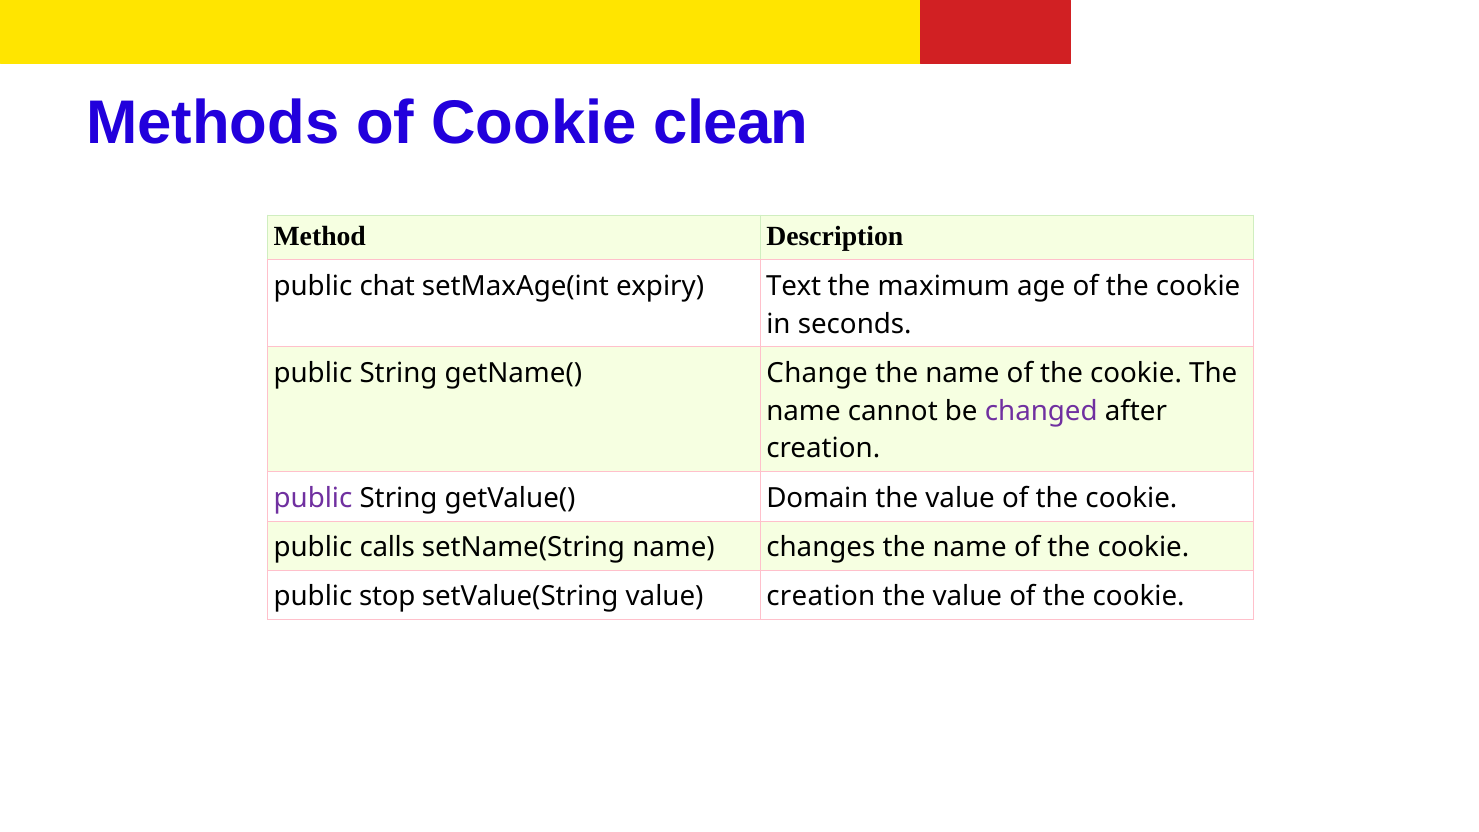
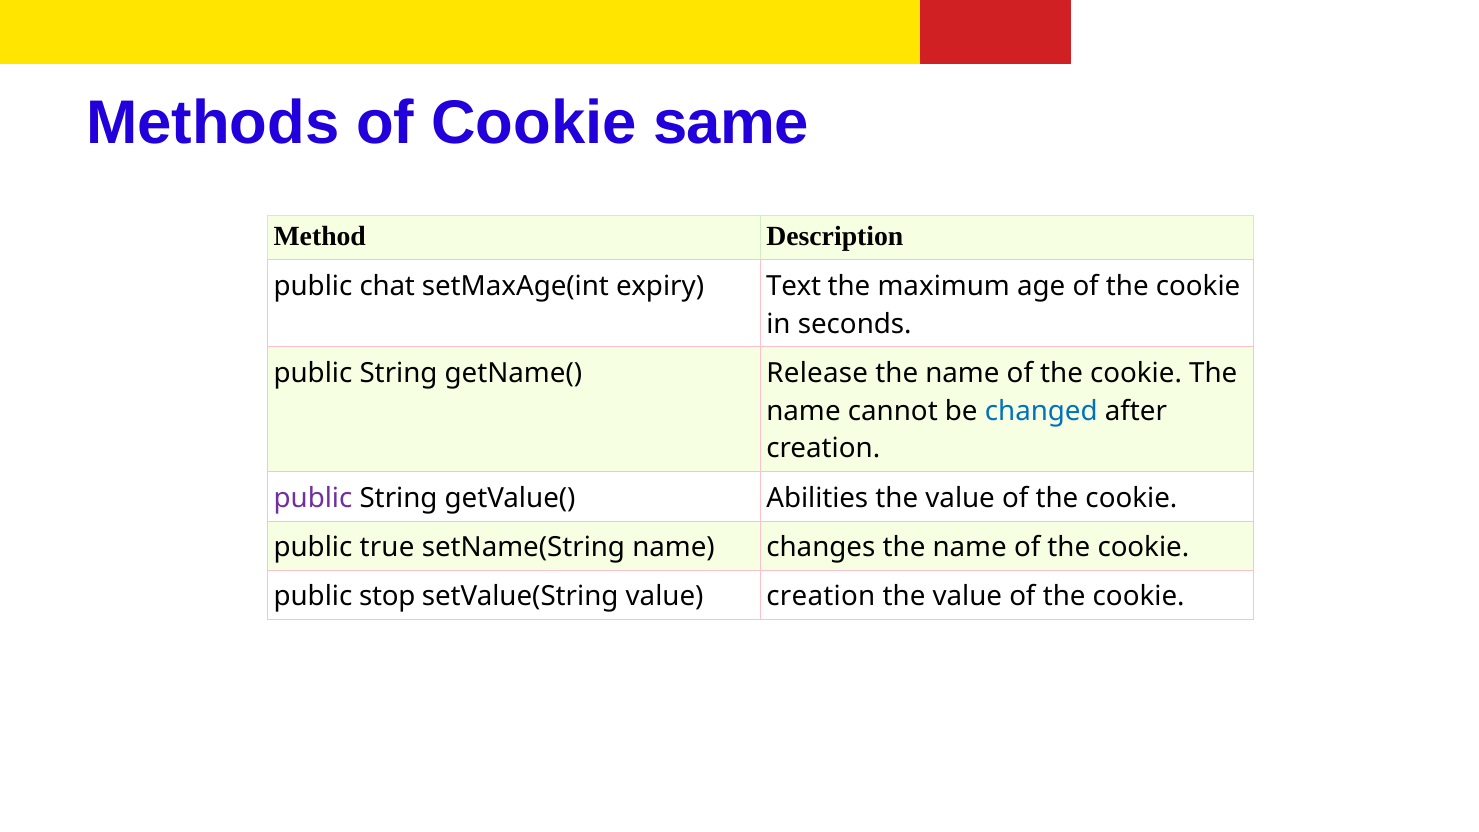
clean: clean -> same
Change: Change -> Release
changed colour: purple -> blue
Domain: Domain -> Abilities
calls: calls -> true
